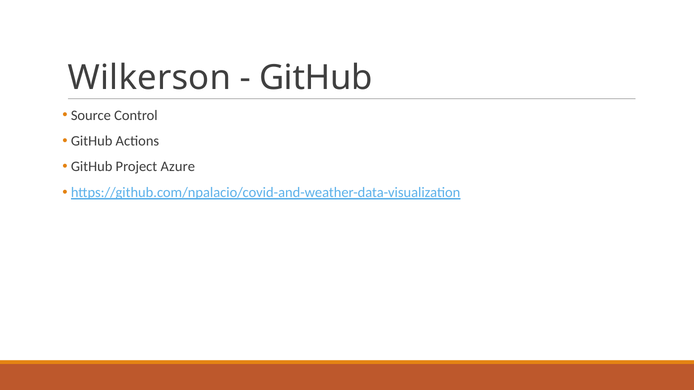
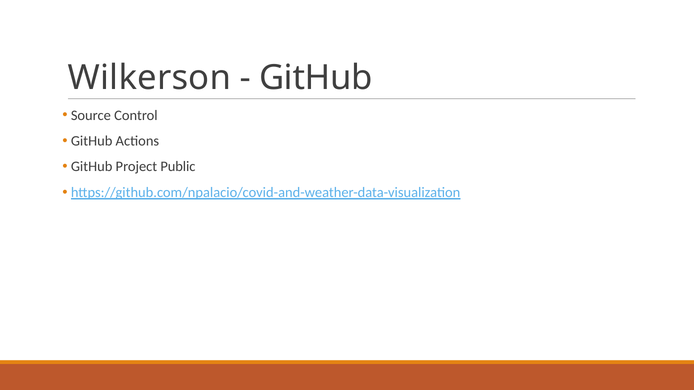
Azure: Azure -> Public
